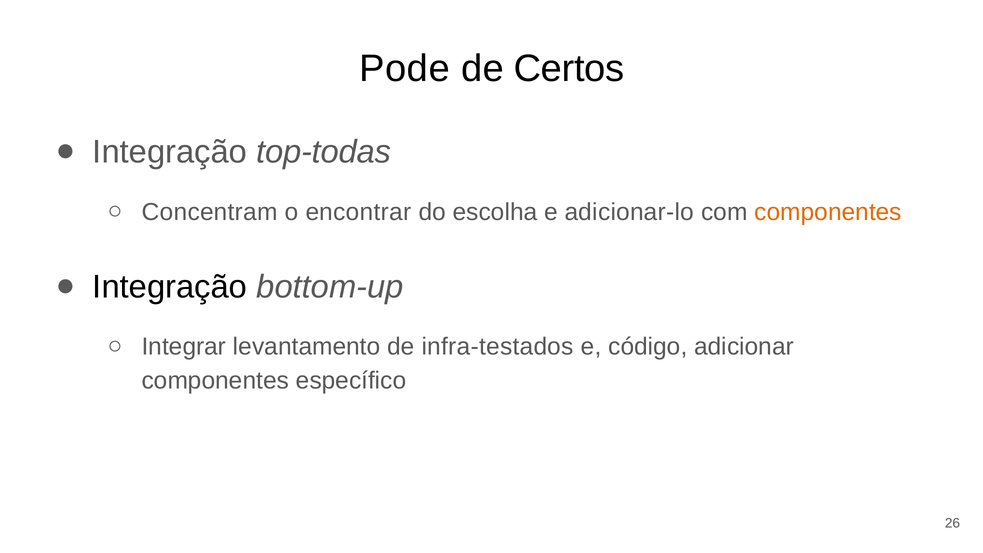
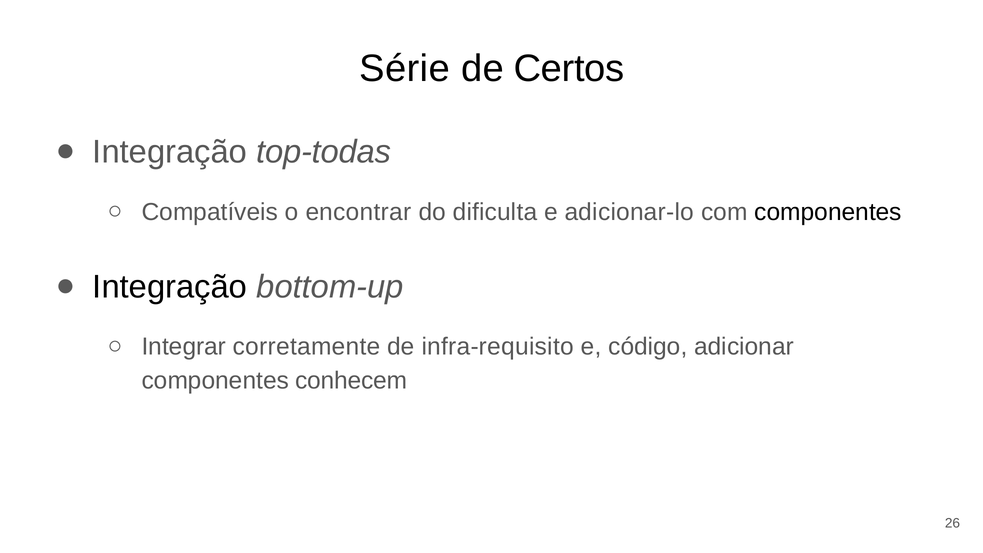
Pode: Pode -> Série
Concentram: Concentram -> Compatíveis
escolha: escolha -> dificulta
componentes at (828, 212) colour: orange -> black
levantamento: levantamento -> corretamente
infra-testados: infra-testados -> infra-requisito
específico: específico -> conhecem
